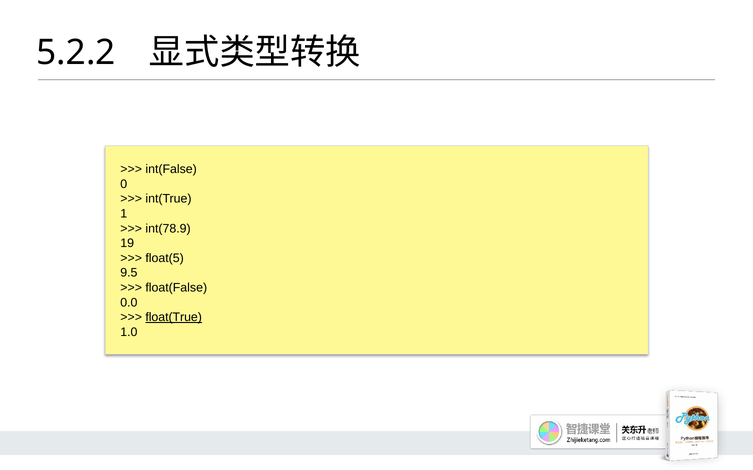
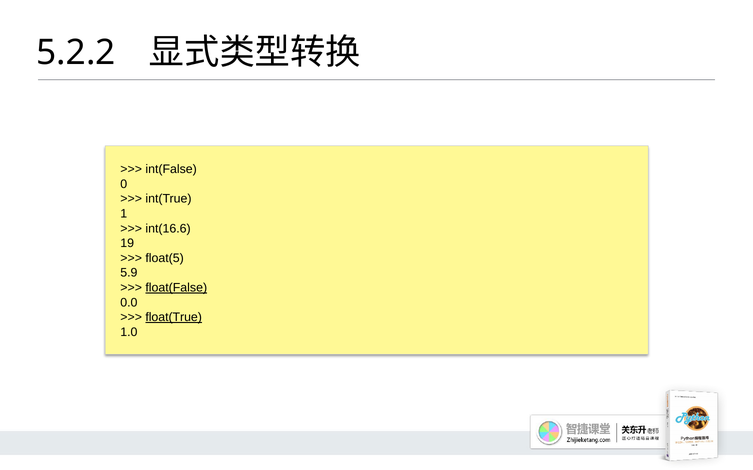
int(78.9: int(78.9 -> int(16.6
9.5: 9.5 -> 5.9
float(False underline: none -> present
